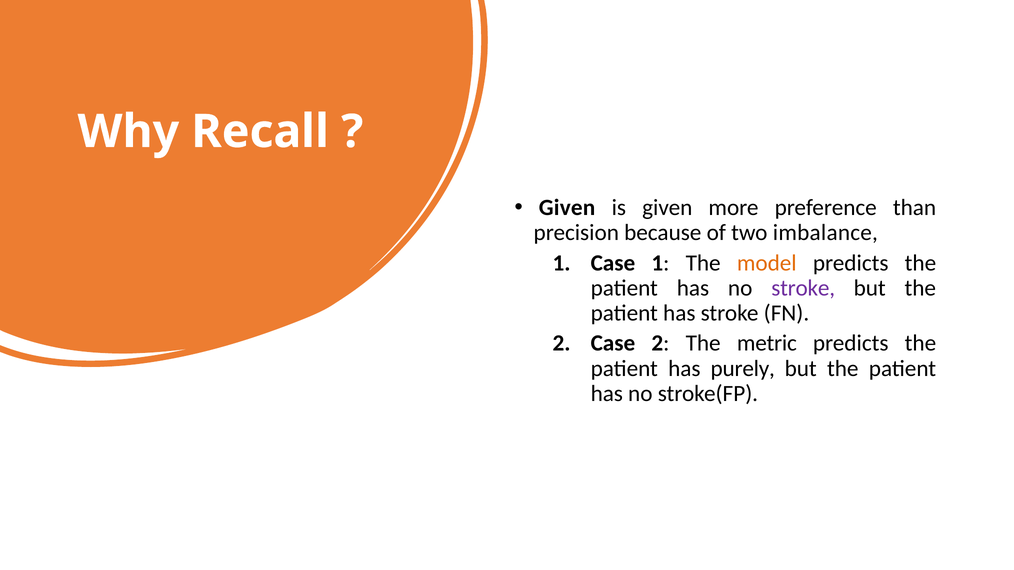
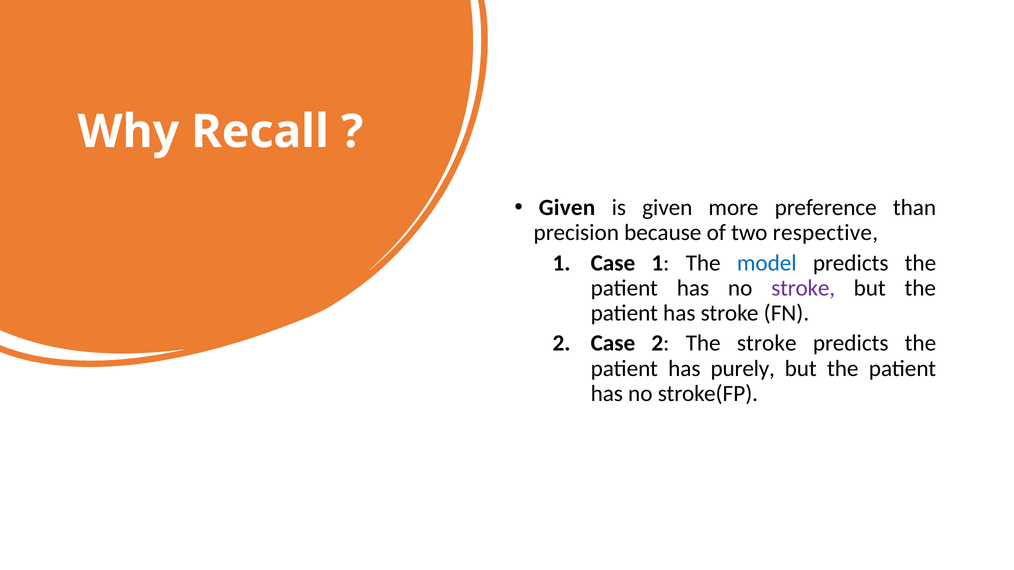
imbalance: imbalance -> respective
model colour: orange -> blue
The metric: metric -> stroke
